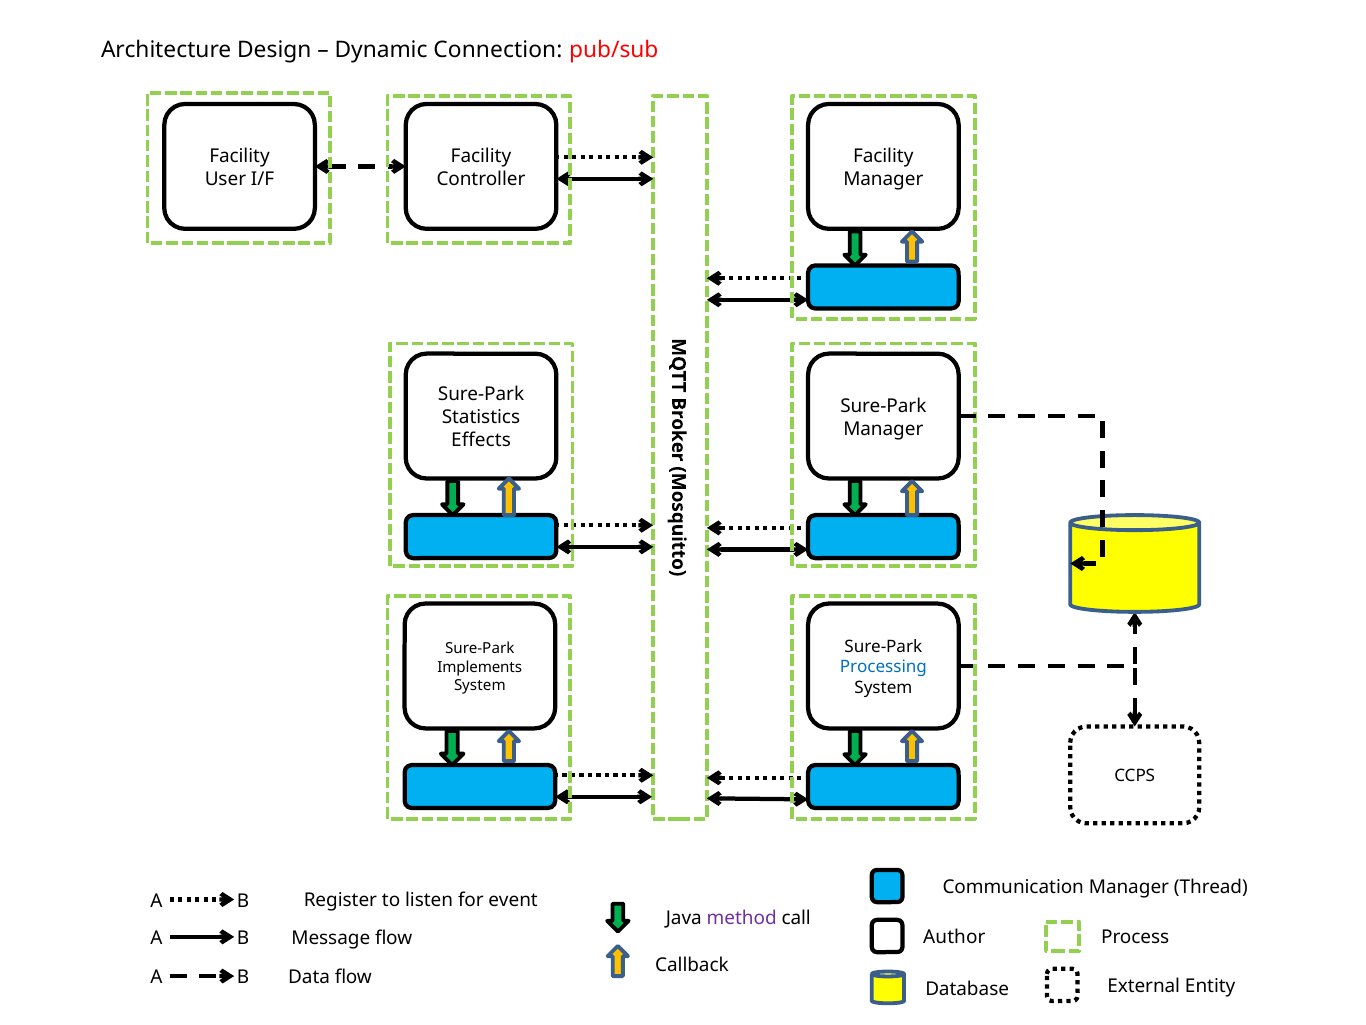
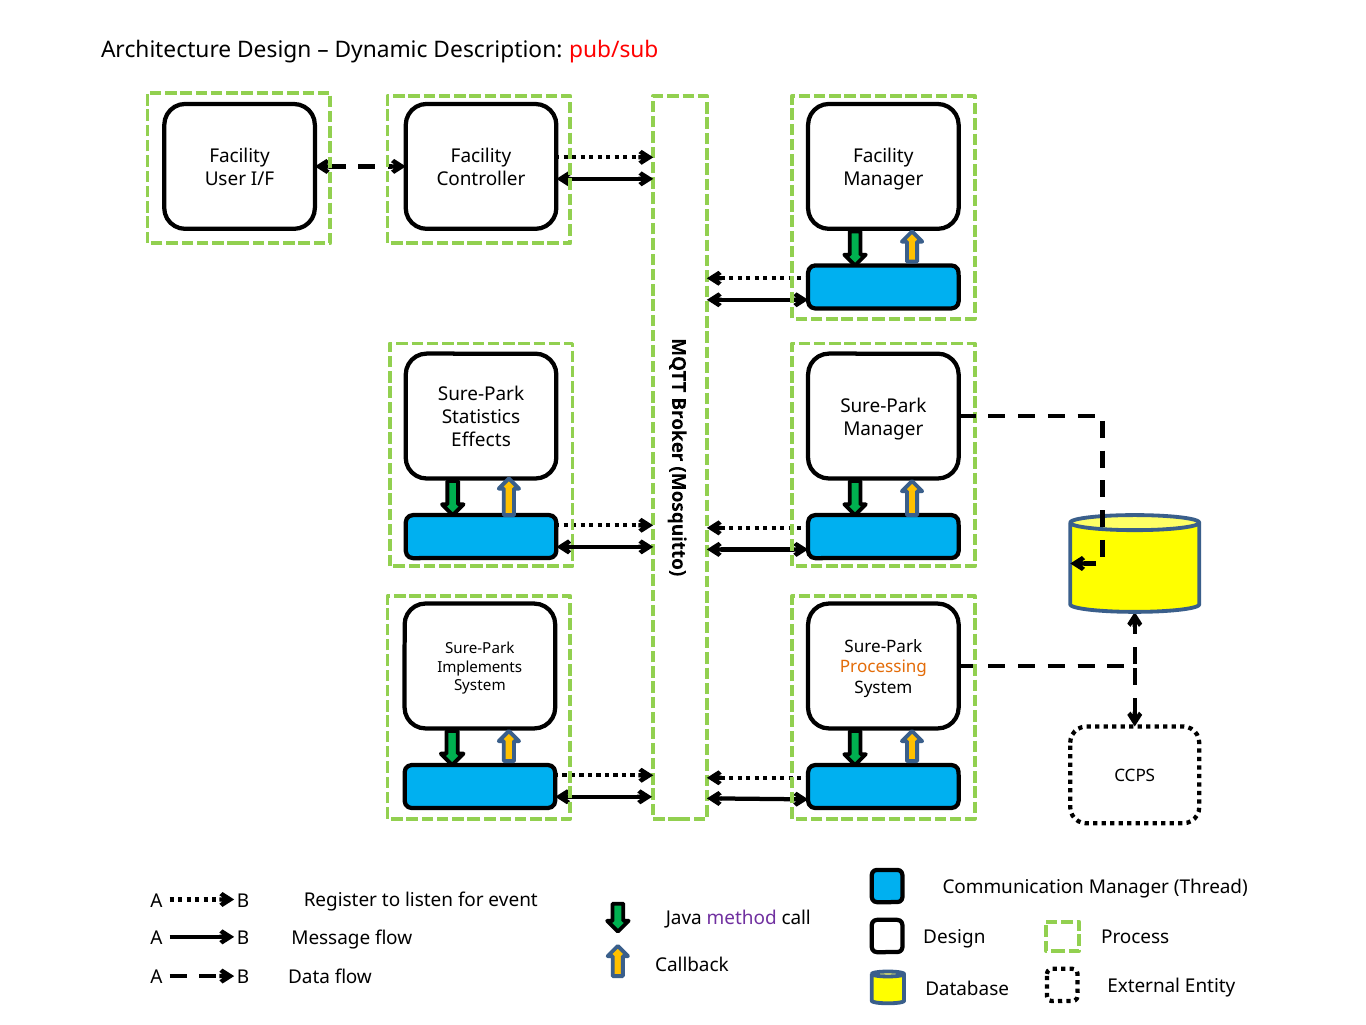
Connection: Connection -> Description
Processing colour: blue -> orange
Author at (954, 937): Author -> Design
